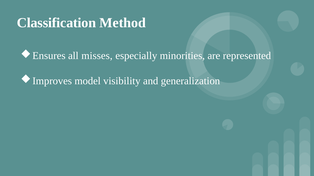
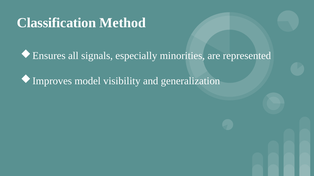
misses: misses -> signals
